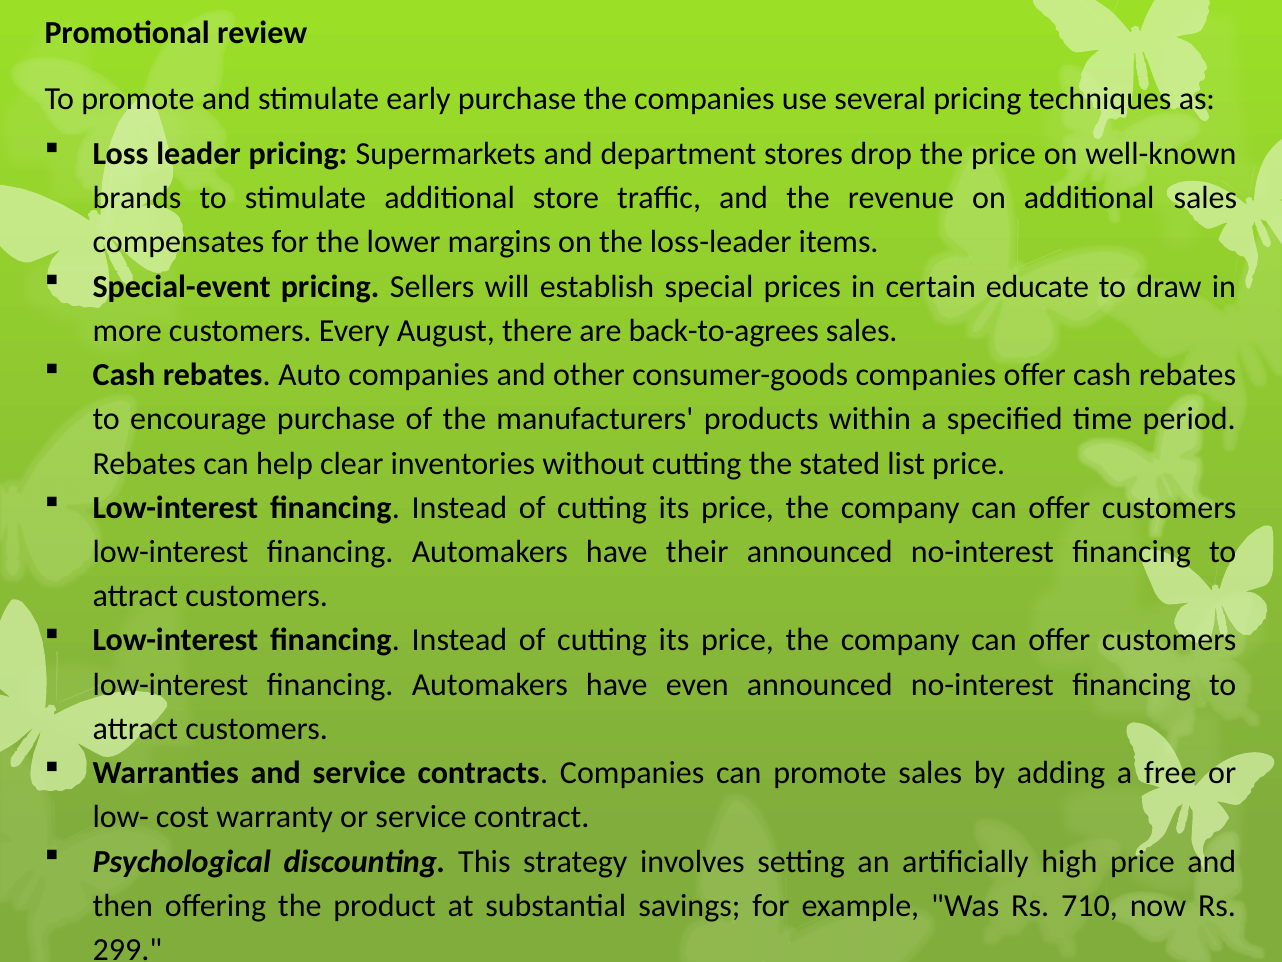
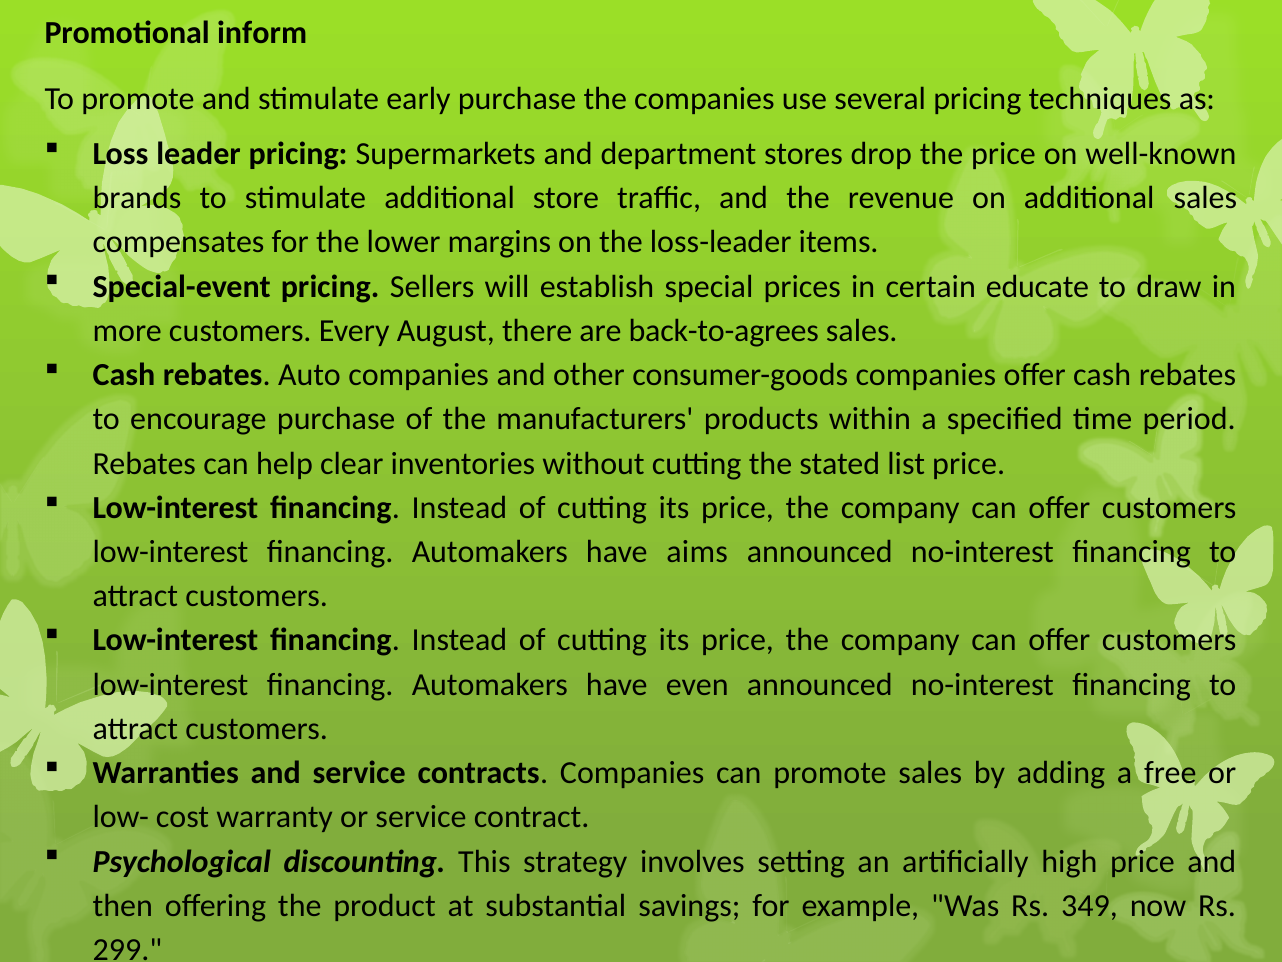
review: review -> inform
their: their -> aims
710: 710 -> 349
